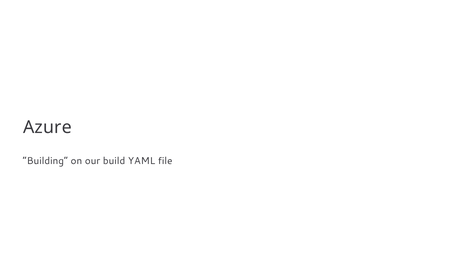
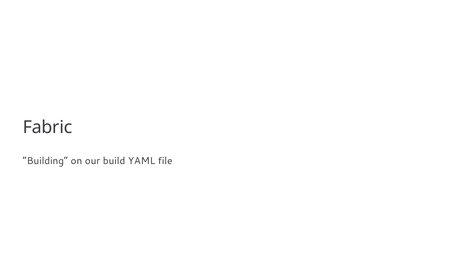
Azure: Azure -> Fabric
